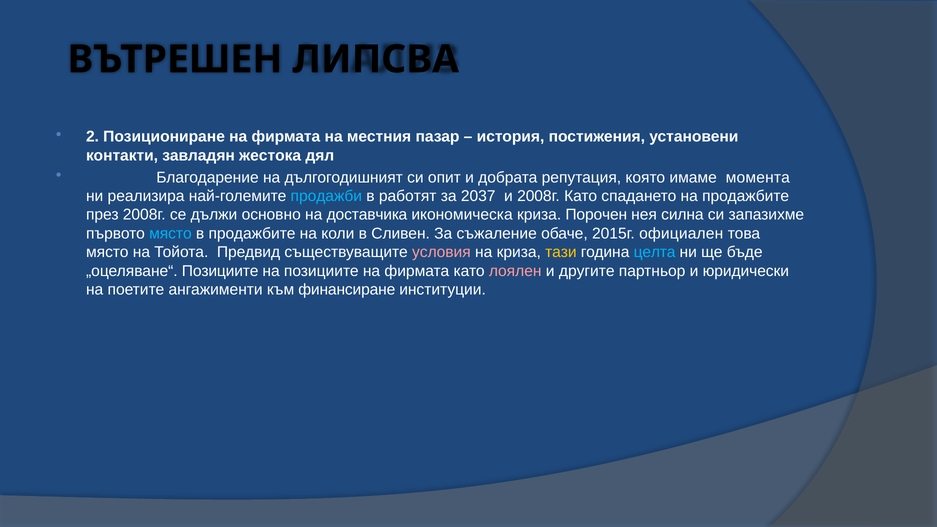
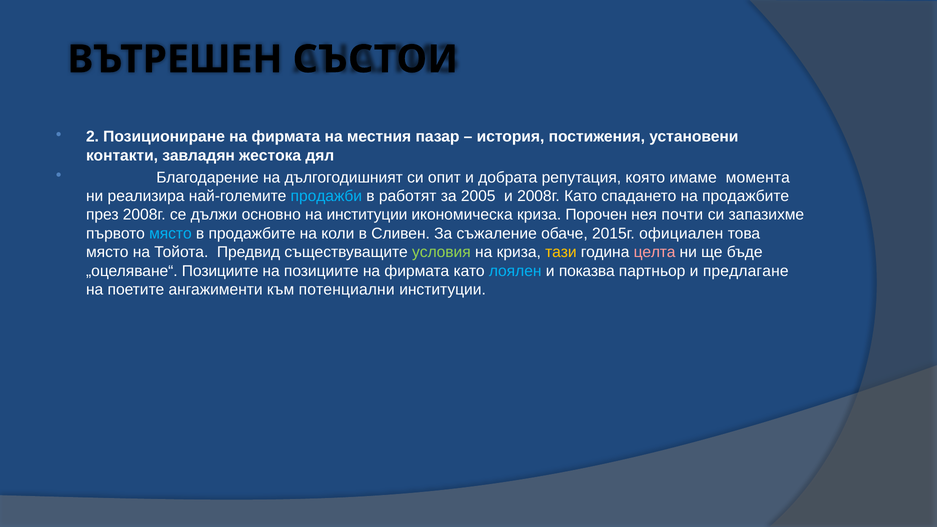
ЛИПСВА: ЛИПСВА -> СЪСТОИ
2037: 2037 -> 2005
на доставчика: доставчика -> институции
силна: силна -> почти
условия colour: pink -> light green
целта colour: light blue -> pink
лоялен colour: pink -> light blue
другите: другите -> показва
юридически: юридически -> предлагане
финансиране: финансиране -> потенциални
